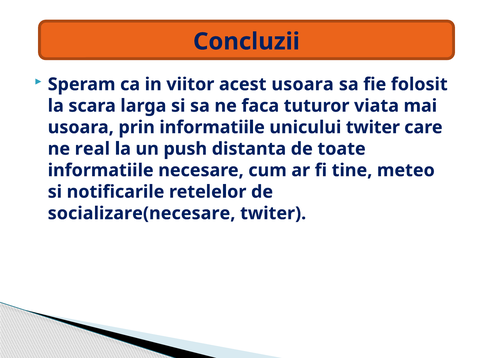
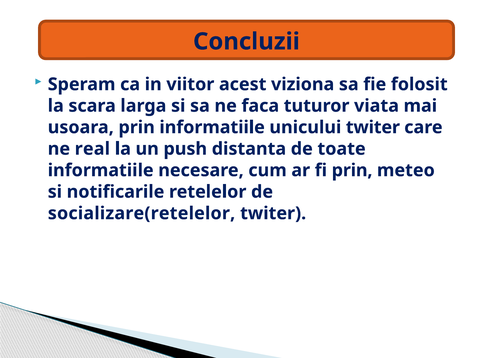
acest usoara: usoara -> viziona
fi tine: tine -> prin
socializare(necesare: socializare(necesare -> socializare(retelelor
